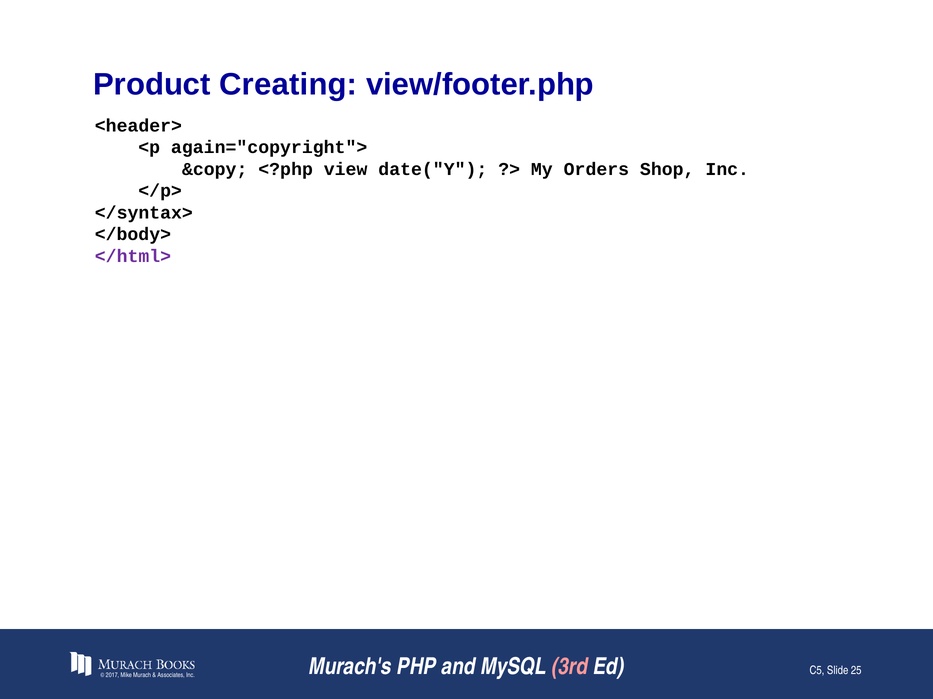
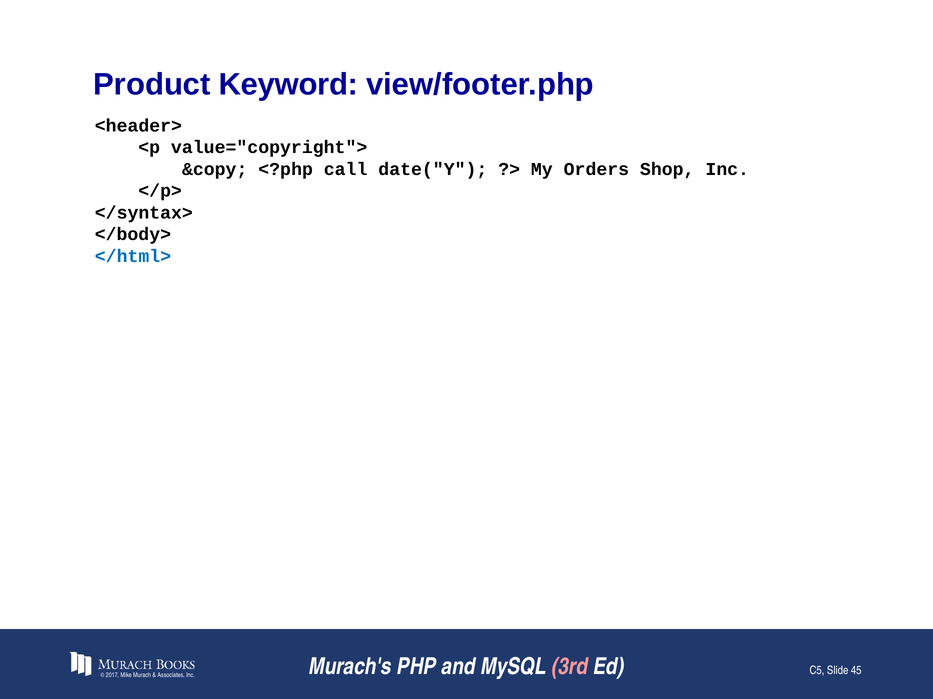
Creating: Creating -> Keyword
again="copyright">: again="copyright"> -> value="copyright">
view: view -> call
</html> colour: purple -> blue
25: 25 -> 45
